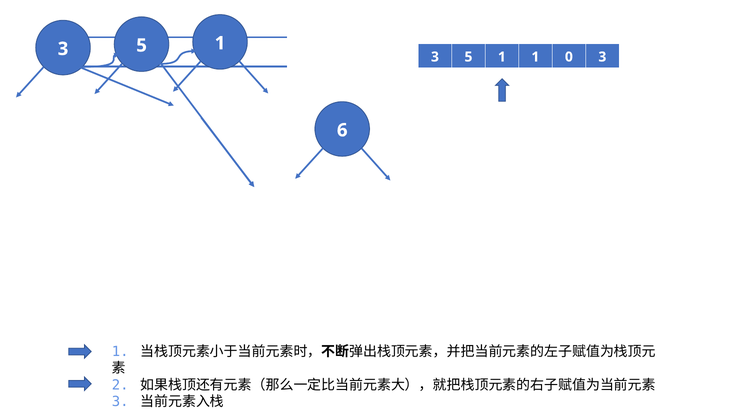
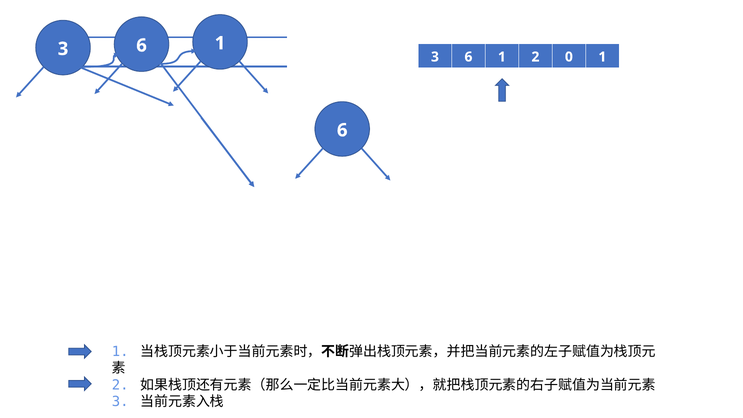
5 at (142, 45): 5 -> 6
5 at (468, 57): 5 -> 6
1 1: 1 -> 2
0 3: 3 -> 1
